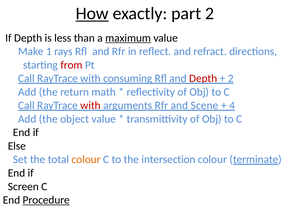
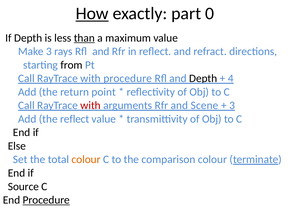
part 2: 2 -> 0
than underline: none -> present
maximum underline: present -> none
Make 1: 1 -> 3
from colour: red -> black
with consuming: consuming -> procedure
Depth at (203, 79) colour: red -> black
2 at (231, 79): 2 -> 4
math: math -> point
4 at (232, 106): 4 -> 3
the object: object -> reflect
intersection: intersection -> comparison
Screen: Screen -> Source
